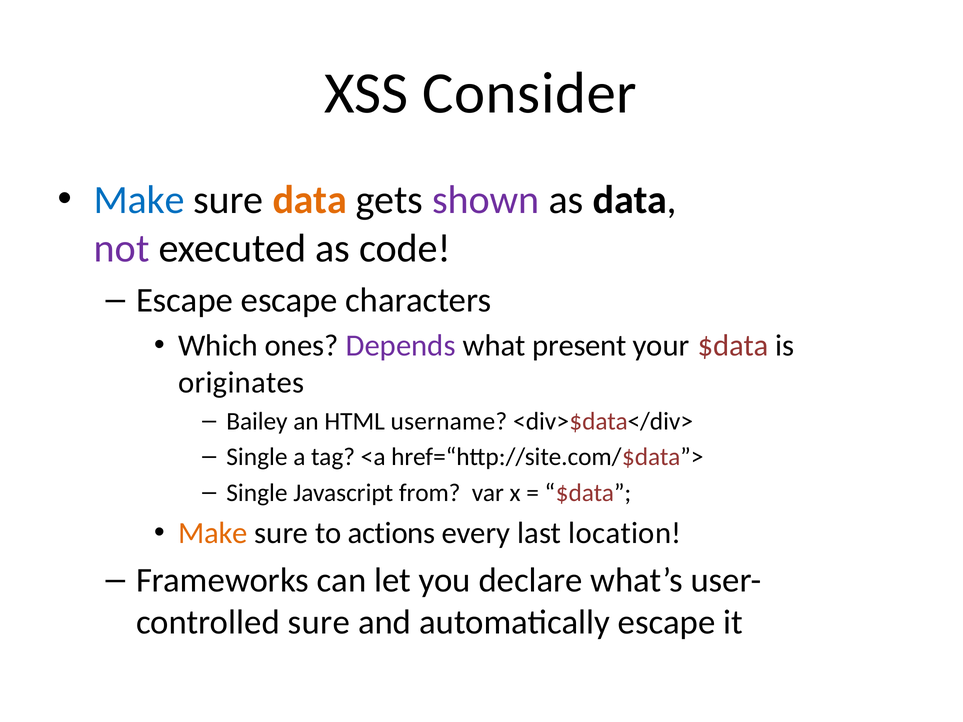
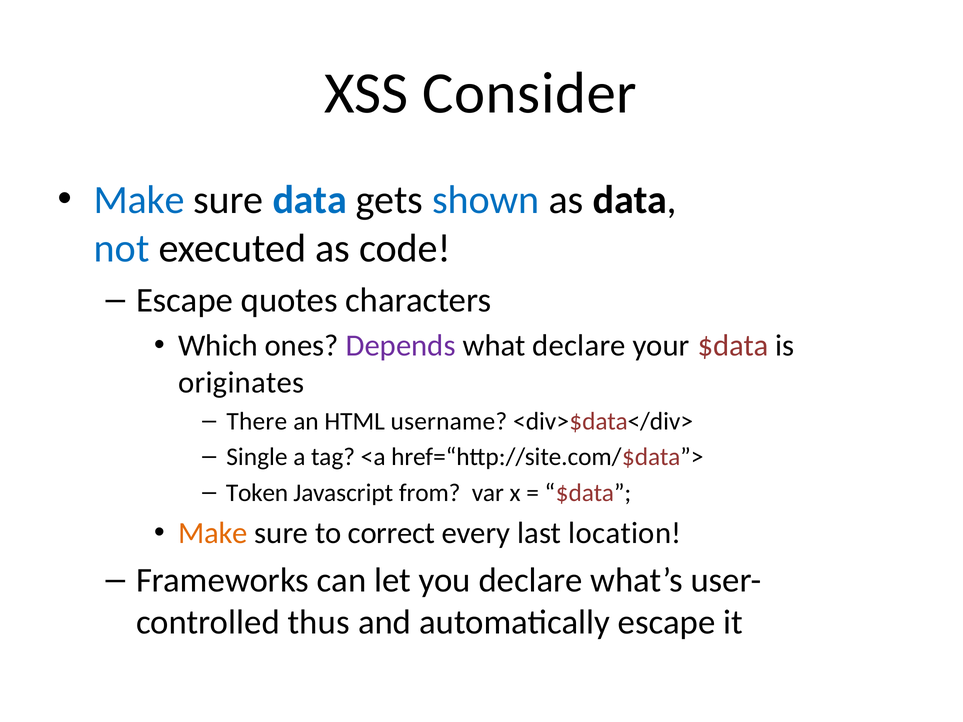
data at (310, 200) colour: orange -> blue
shown colour: purple -> blue
not colour: purple -> blue
Escape escape: escape -> quotes
what present: present -> declare
Bailey: Bailey -> There
Single at (257, 493): Single -> Token
actions: actions -> correct
sure at (319, 622): sure -> thus
